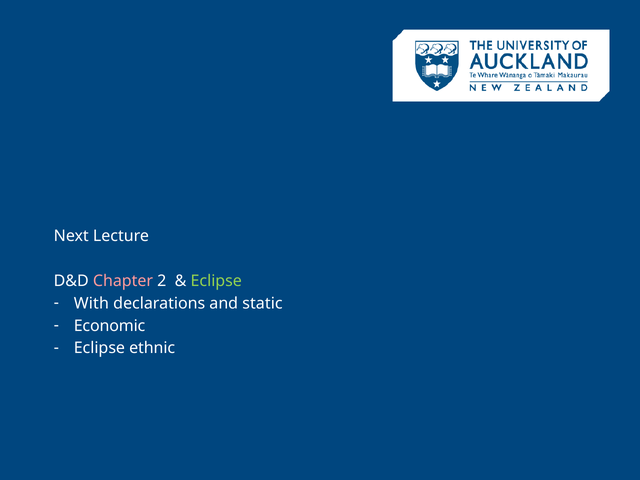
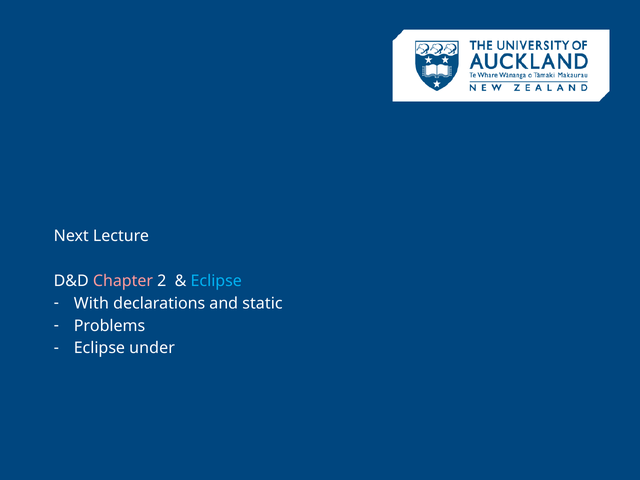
Eclipse at (216, 281) colour: light green -> light blue
Economic: Economic -> Problems
ethnic: ethnic -> under
